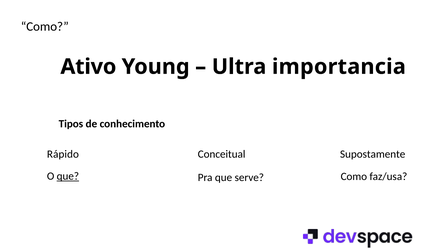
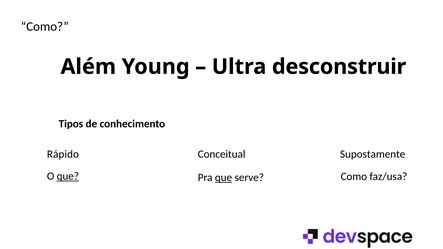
Ativo: Ativo -> Além
importancia: importancia -> desconstruir
que at (224, 178) underline: none -> present
